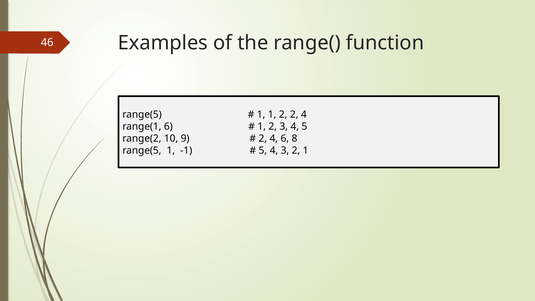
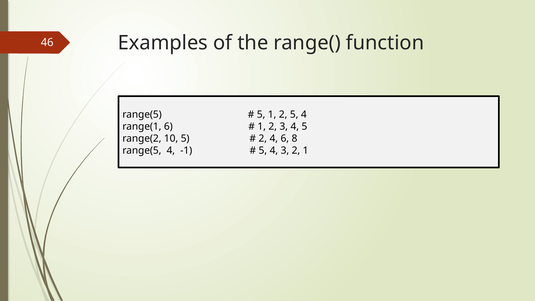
1 at (261, 114): 1 -> 5
2 2: 2 -> 5
10 9: 9 -> 5
range(5 1: 1 -> 4
